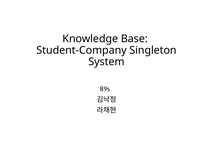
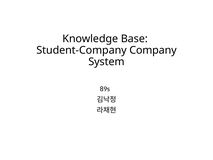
Singleton: Singleton -> Company
